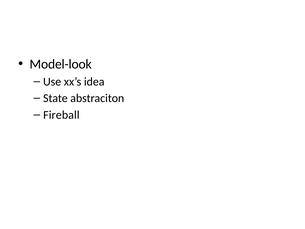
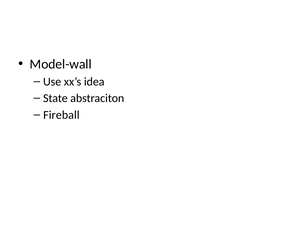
Model-look: Model-look -> Model-wall
